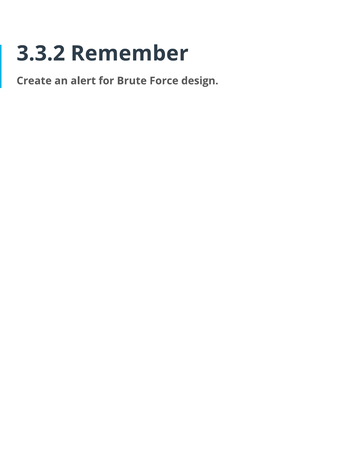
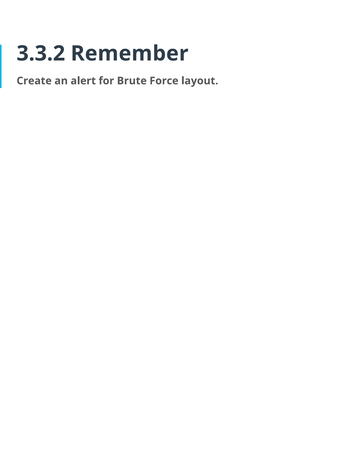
design: design -> layout
